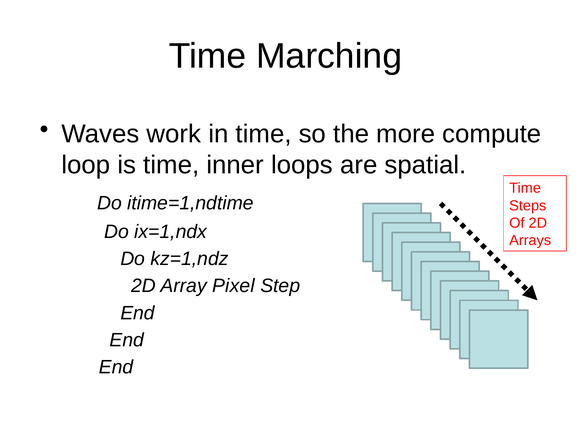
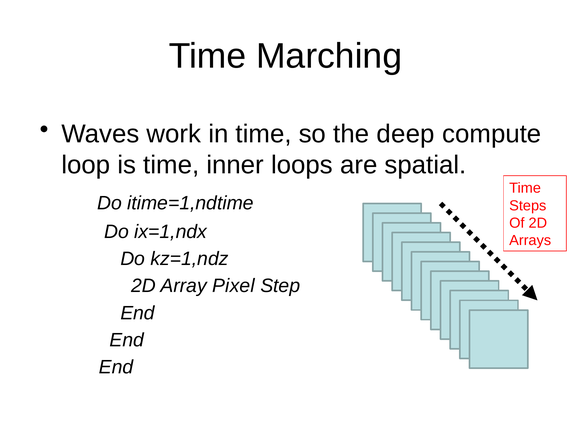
more: more -> deep
